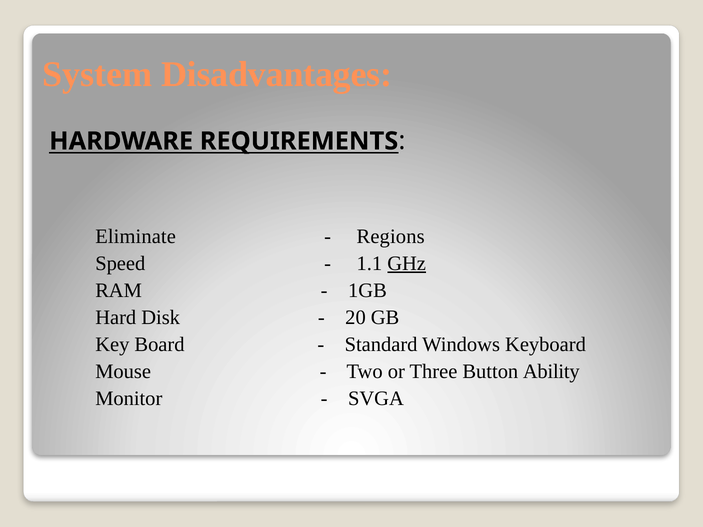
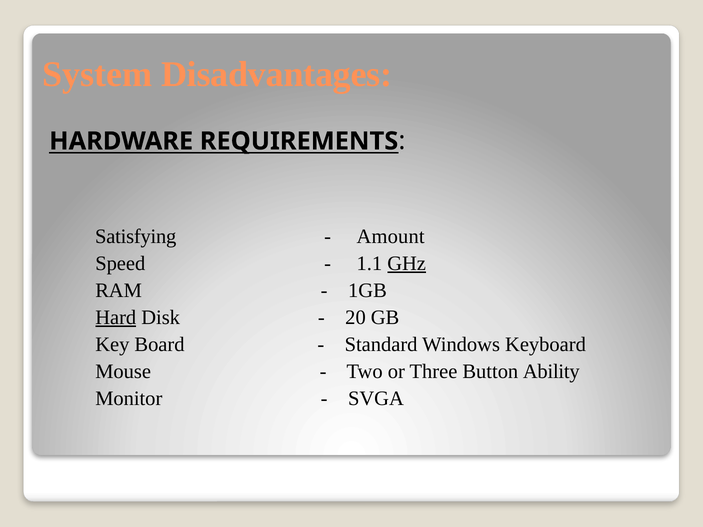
Eliminate: Eliminate -> Satisfying
Regions: Regions -> Amount
Hard underline: none -> present
